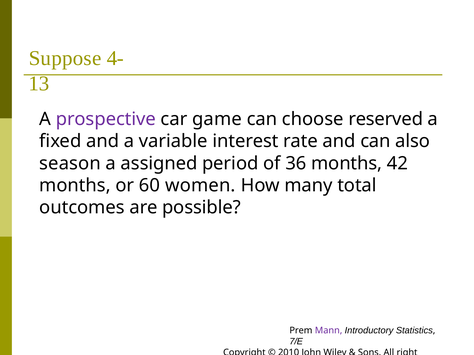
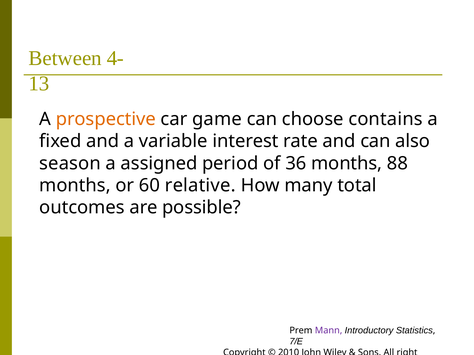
Suppose: Suppose -> Between
prospective colour: purple -> orange
choose reserved: reserved -> contains
42: 42 -> 88
women: women -> relative
